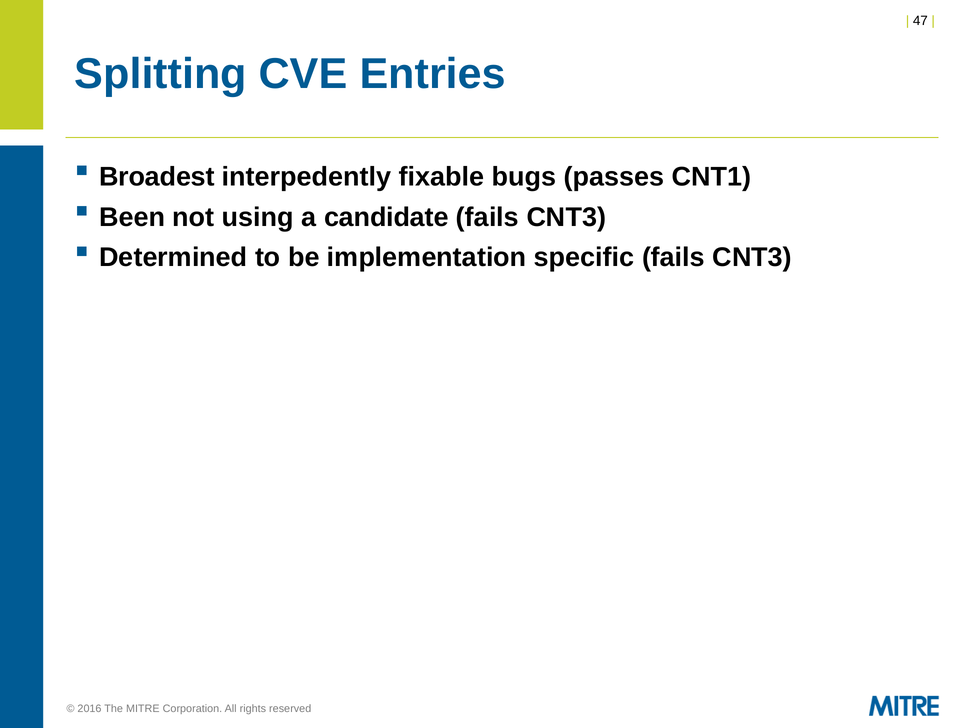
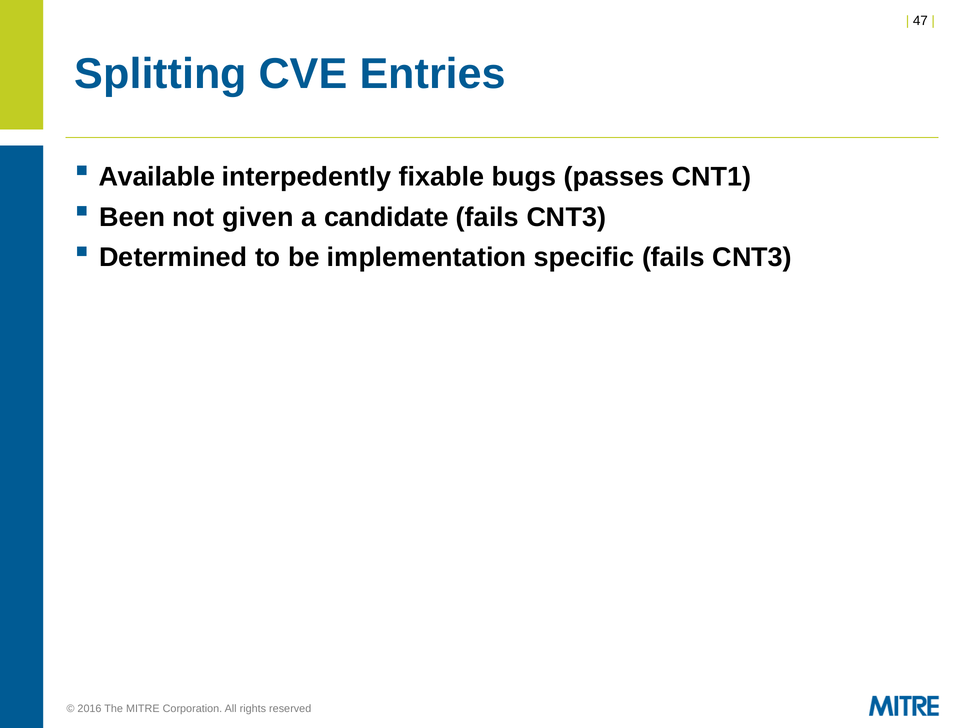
Broadest: Broadest -> Available
using: using -> given
